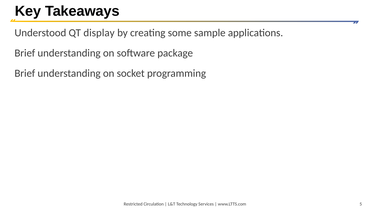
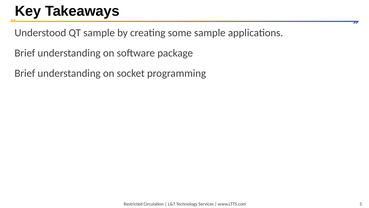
QT display: display -> sample
